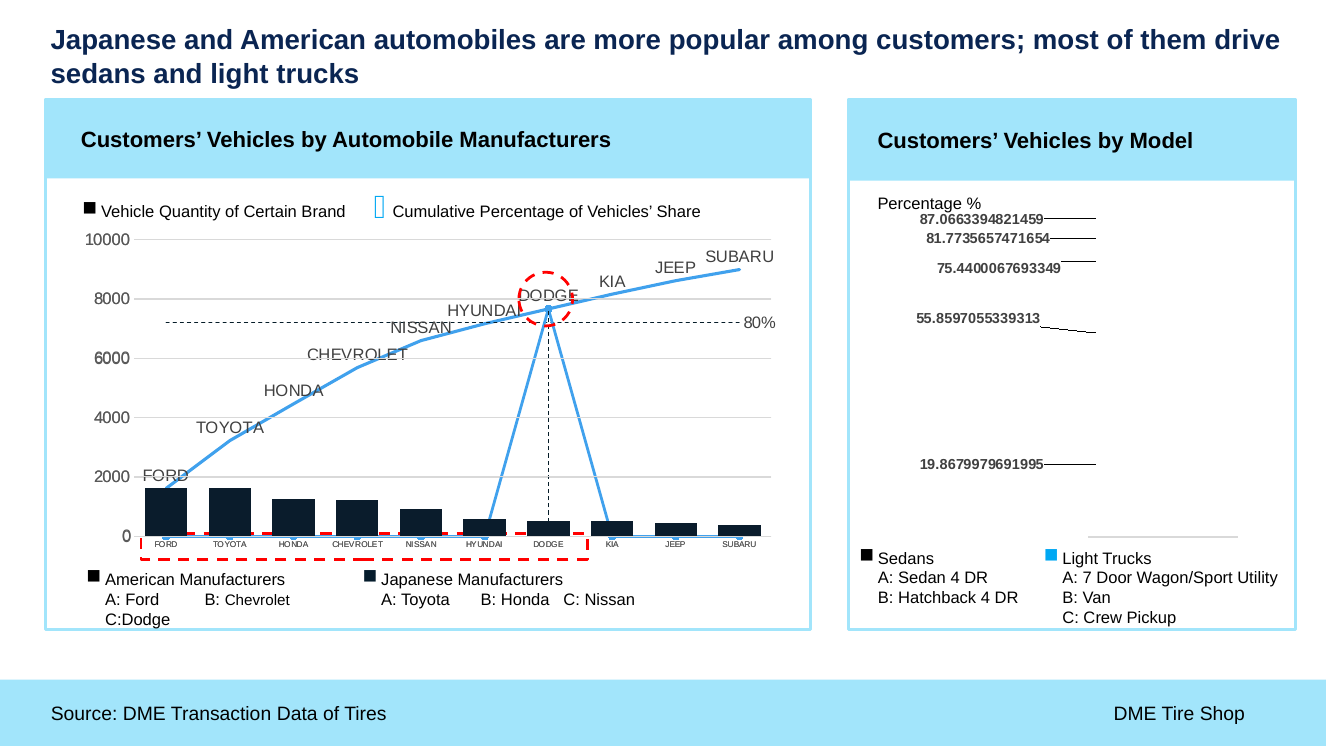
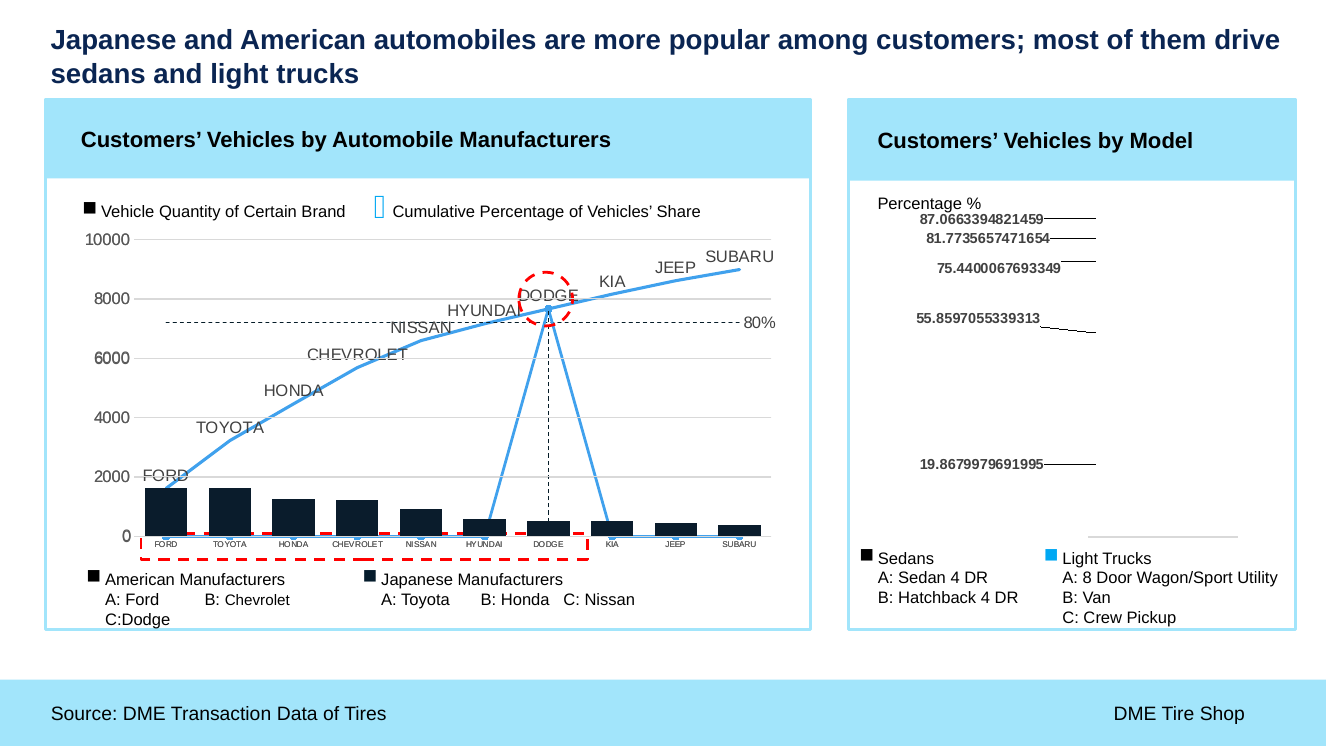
7: 7 -> 8
